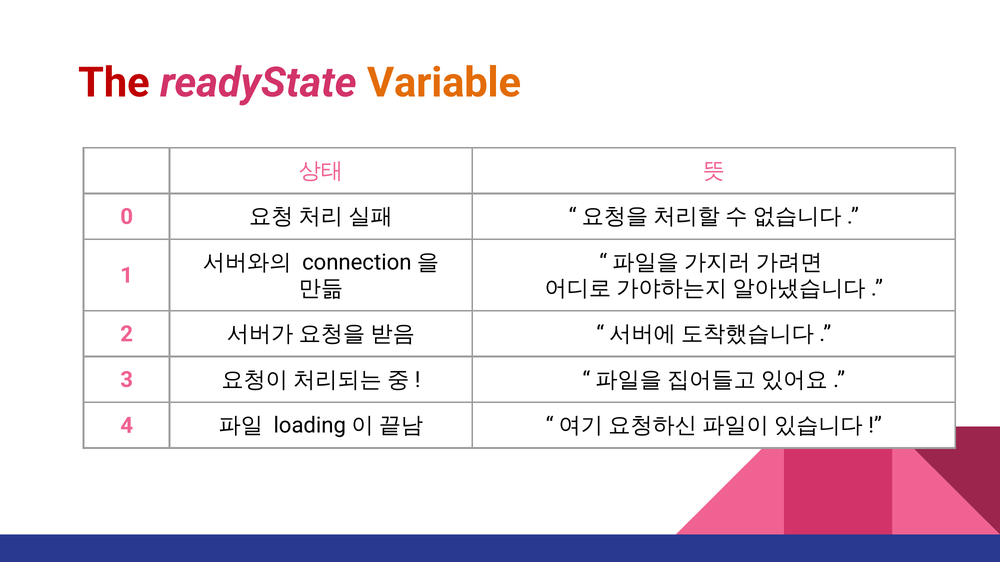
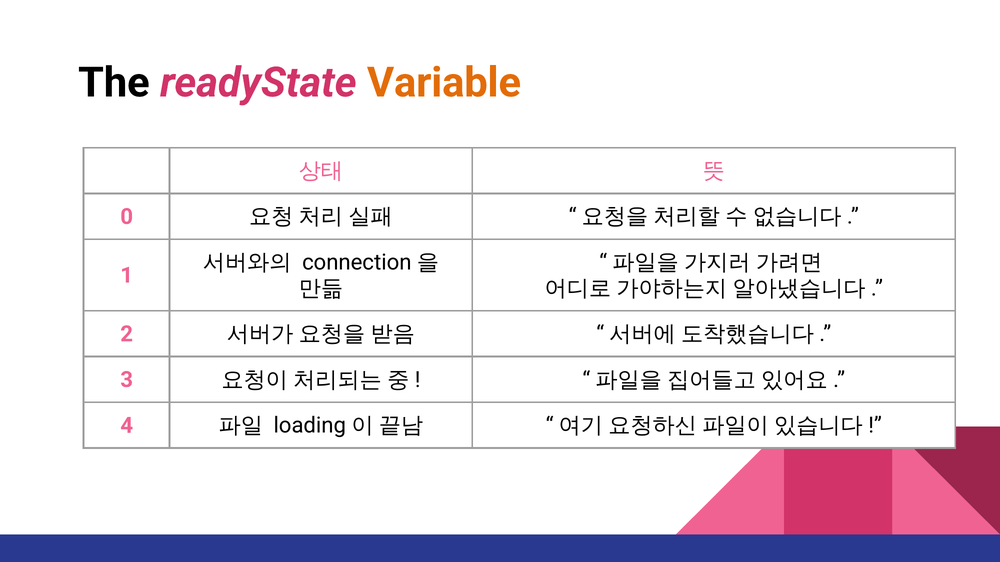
The colour: red -> black
